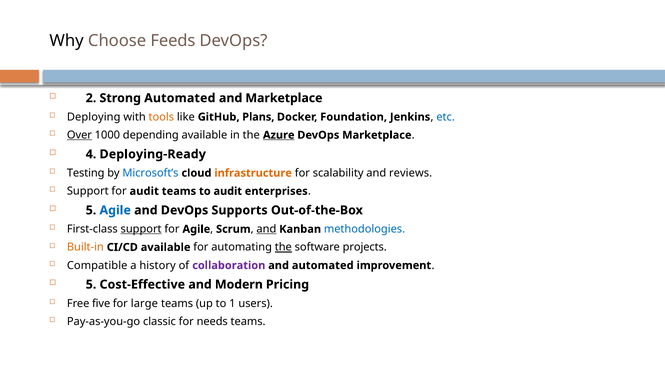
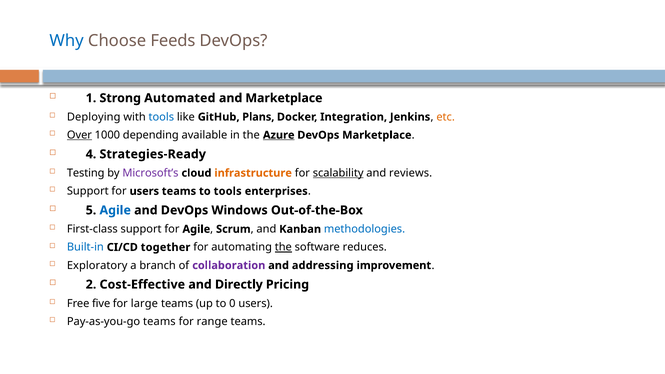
Why colour: black -> blue
2: 2 -> 1
tools at (161, 117) colour: orange -> blue
Foundation: Foundation -> Integration
etc colour: blue -> orange
Deploying-Ready: Deploying-Ready -> Strategies-Ready
Microsoft’s colour: blue -> purple
scalability underline: none -> present
for audit: audit -> users
to audit: audit -> tools
Supports: Supports -> Windows
support at (141, 229) underline: present -> none
and at (266, 229) underline: present -> none
Built-in colour: orange -> blue
CI/CD available: available -> together
projects: projects -> reduces
Compatible: Compatible -> Exploratory
history: history -> branch
and automated: automated -> addressing
5 at (91, 285): 5 -> 2
Modern: Modern -> Directly
1: 1 -> 0
Pay-as-you-go classic: classic -> teams
needs: needs -> range
